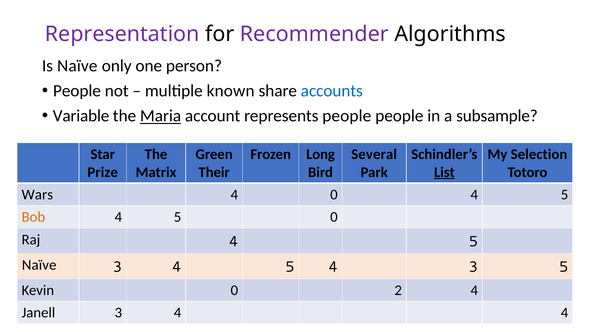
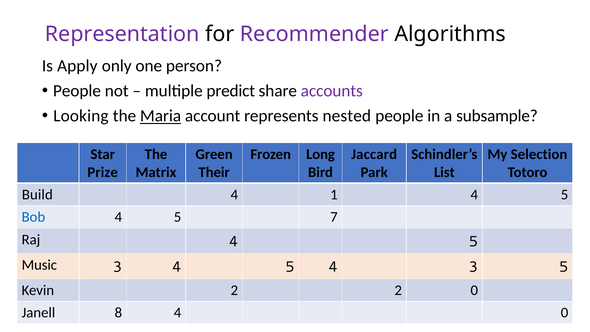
Is Naïve: Naïve -> Apply
known: known -> predict
accounts colour: blue -> purple
Variable: Variable -> Looking
represents people: people -> nested
Several: Several -> Jaccard
List underline: present -> none
Wars: Wars -> Build
4 0: 0 -> 1
Bob colour: orange -> blue
5 0: 0 -> 7
Naïve at (39, 265): Naïve -> Music
Kevin 0: 0 -> 2
2 4: 4 -> 0
Janell 3: 3 -> 8
4 4: 4 -> 0
